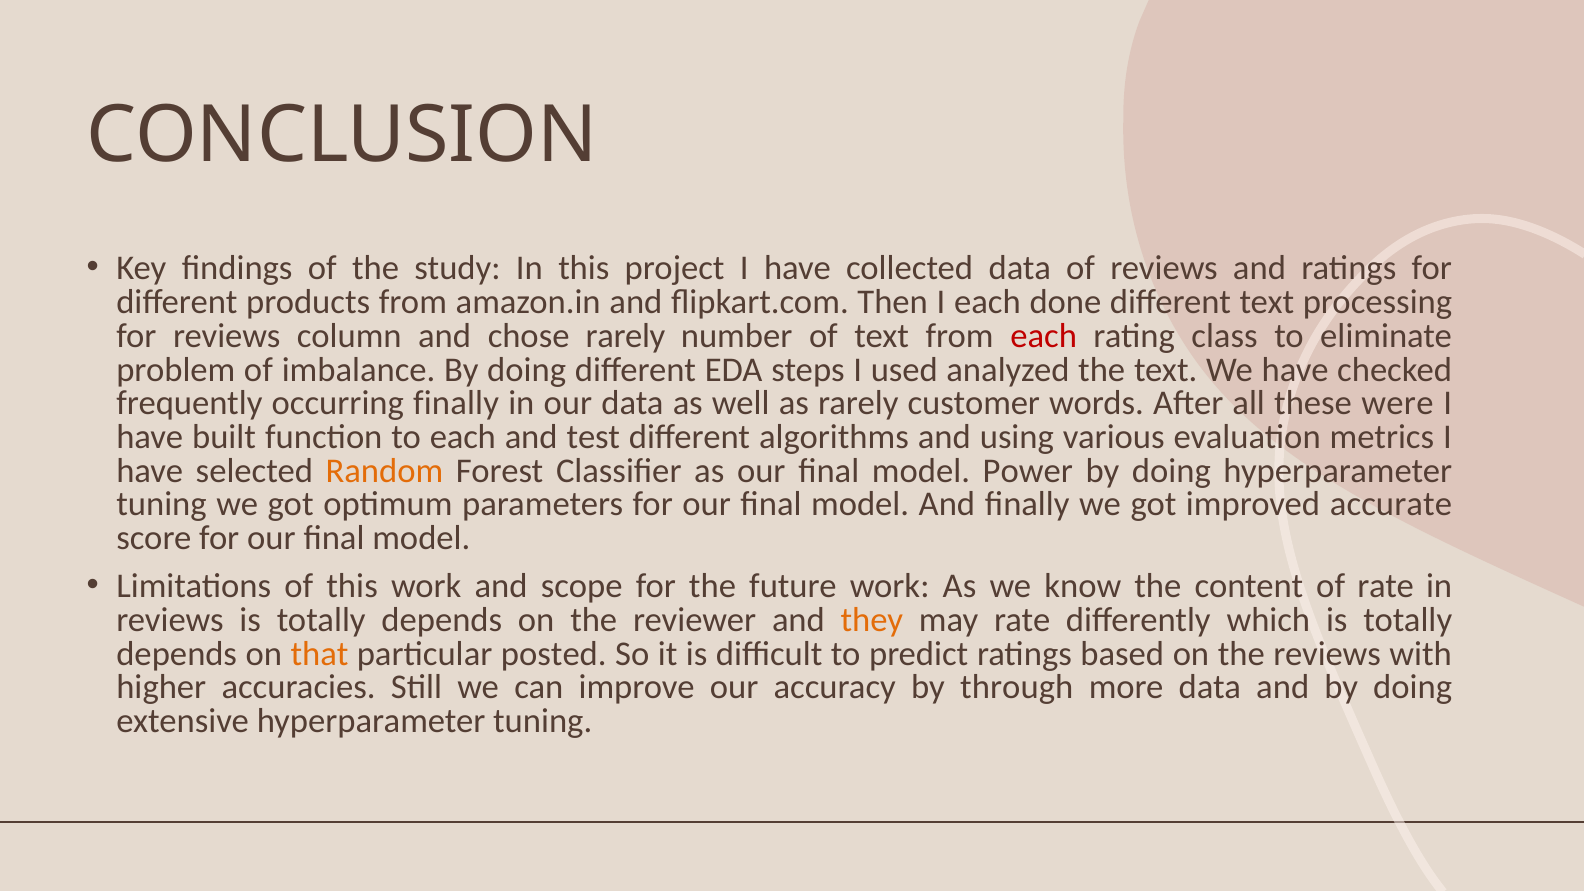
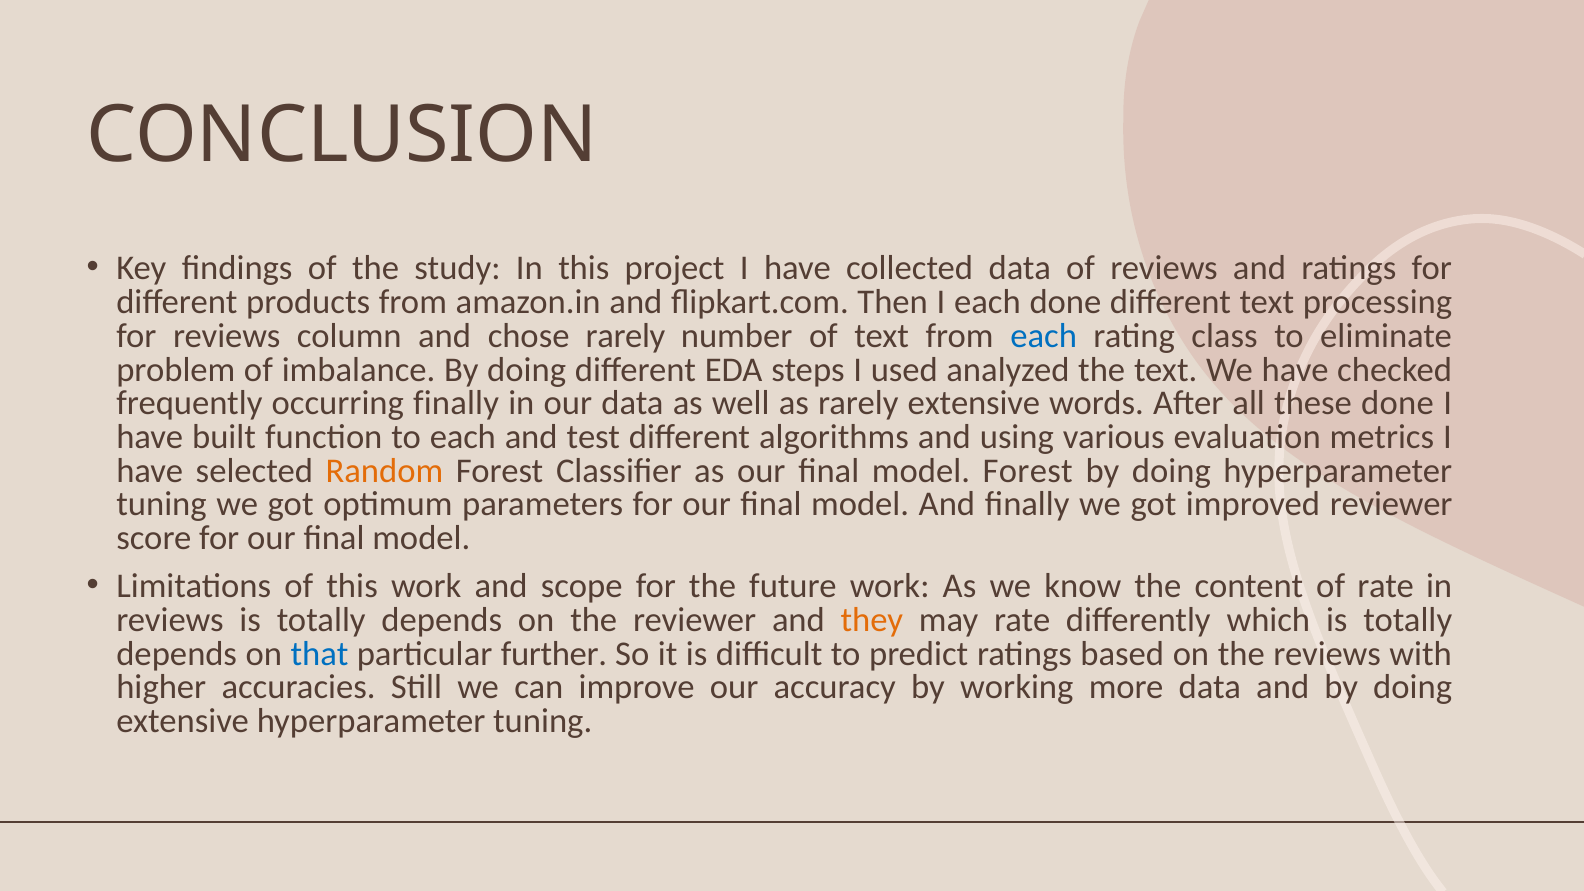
each at (1044, 336) colour: red -> blue
rarely customer: customer -> extensive
these were: were -> done
model Power: Power -> Forest
improved accurate: accurate -> reviewer
that colour: orange -> blue
posted: posted -> further
through: through -> working
